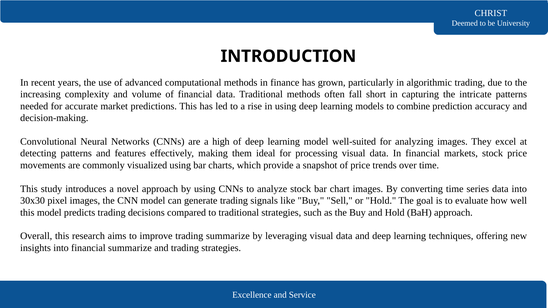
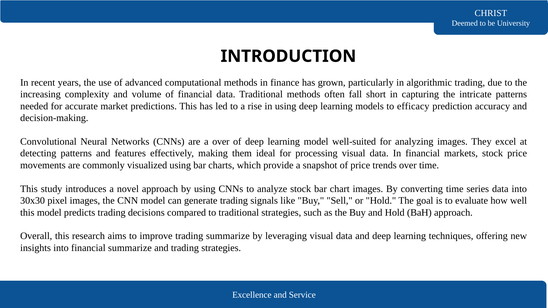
combine: combine -> efficacy
a high: high -> over
